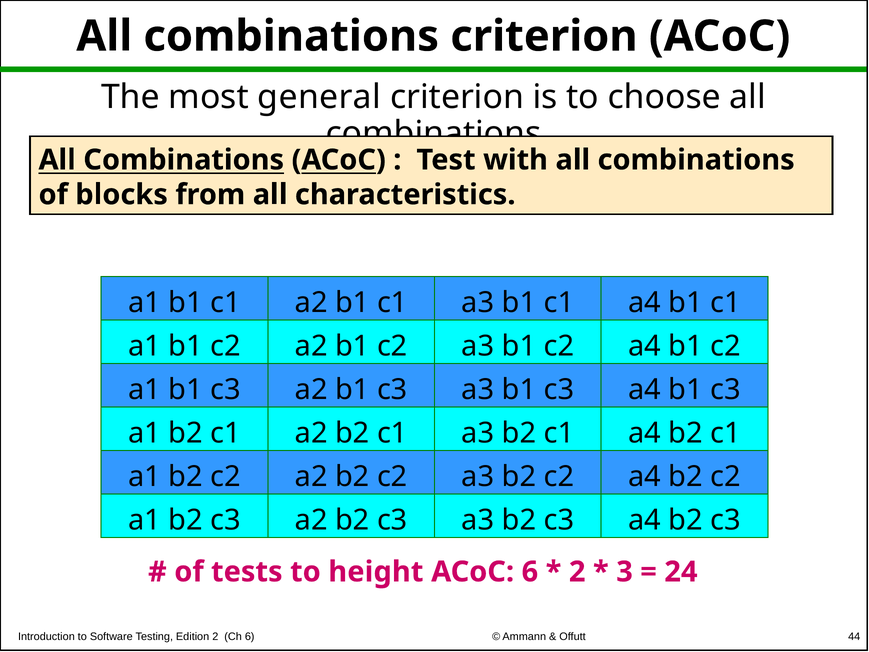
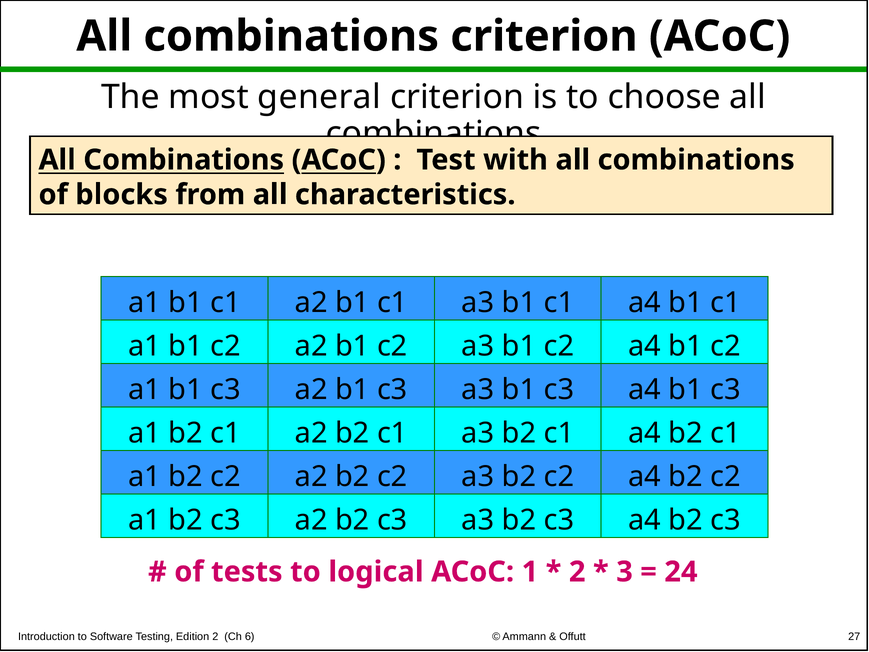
height: height -> logical
ACoC 6: 6 -> 1
44: 44 -> 27
